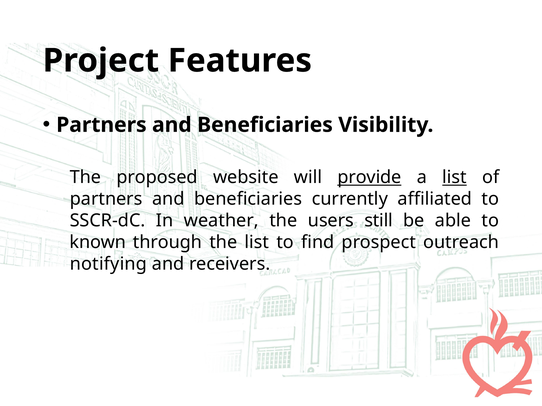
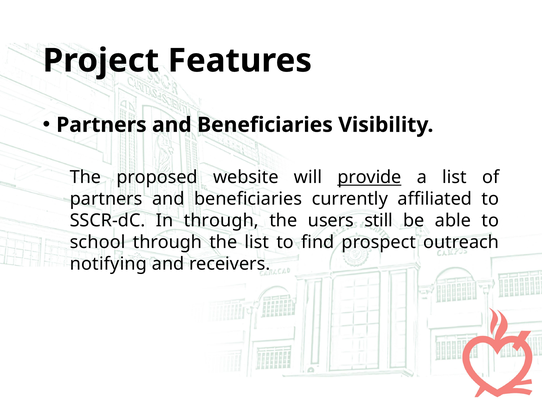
list at (454, 178) underline: present -> none
In weather: weather -> through
known: known -> school
